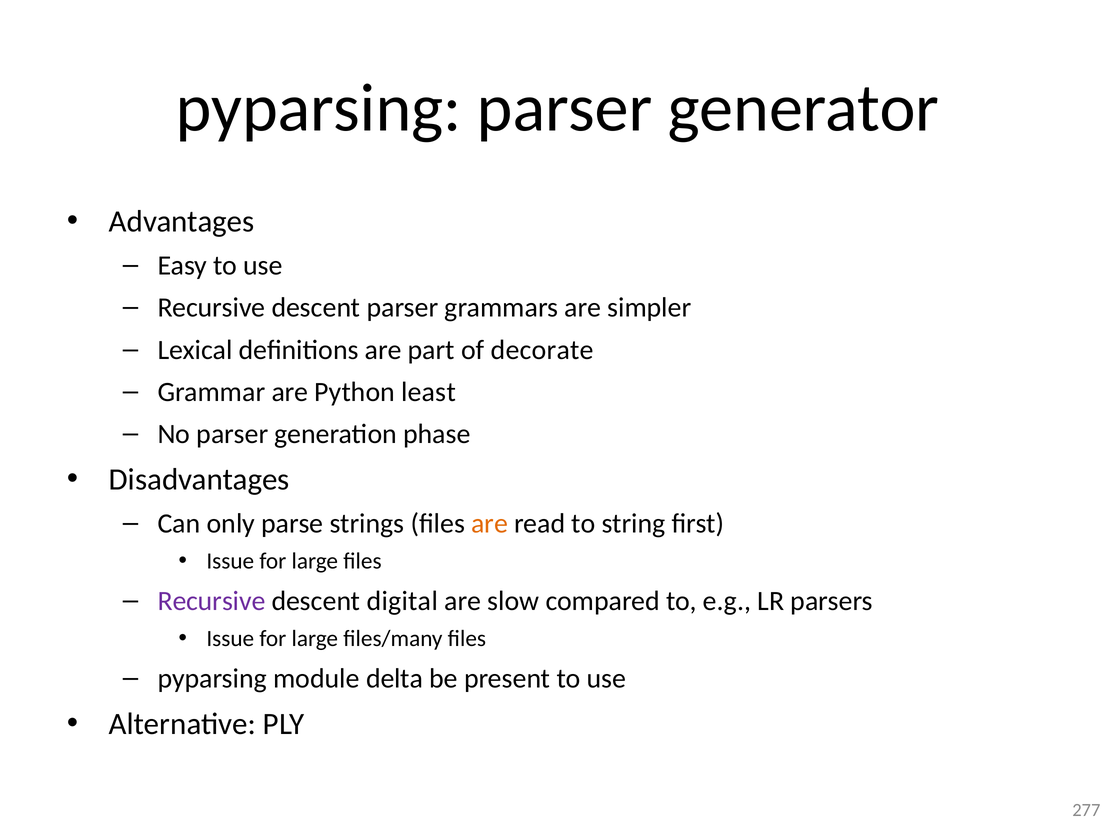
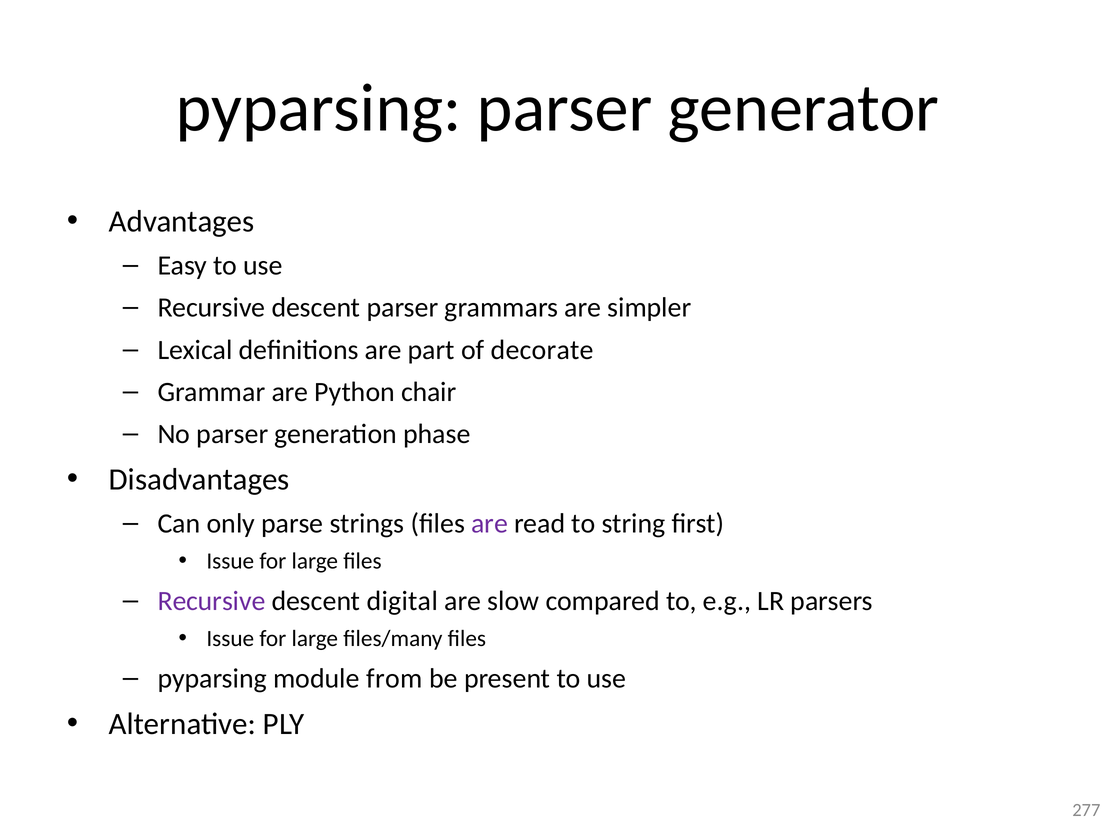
least: least -> chair
are at (490, 524) colour: orange -> purple
delta: delta -> from
